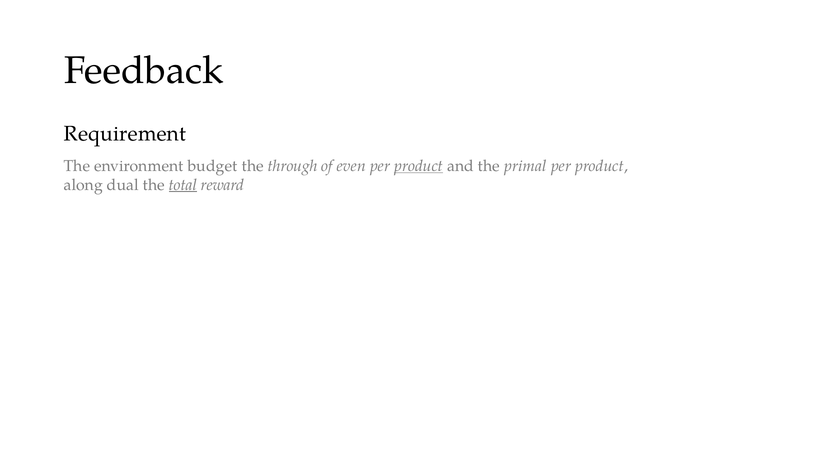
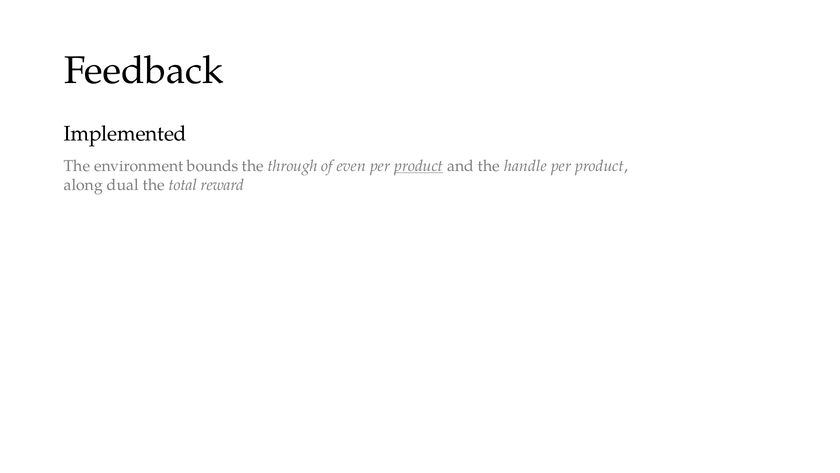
Requirement: Requirement -> Implemented
budget: budget -> bounds
primal: primal -> handle
total underline: present -> none
